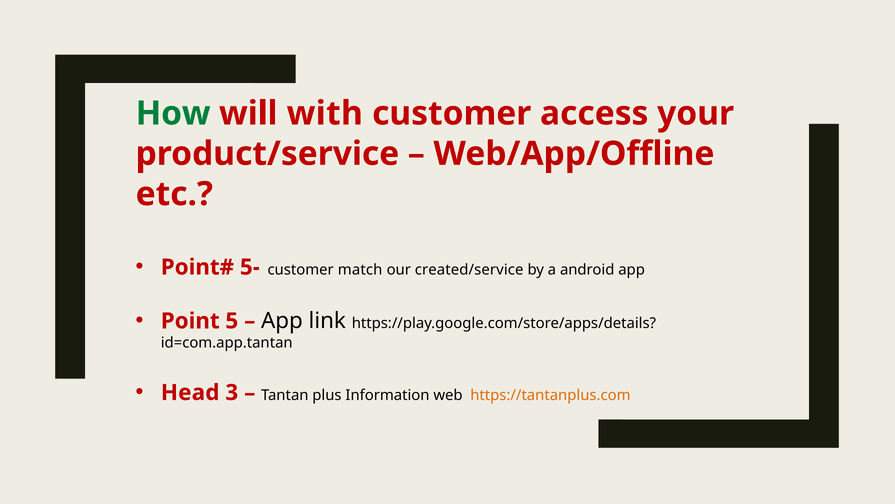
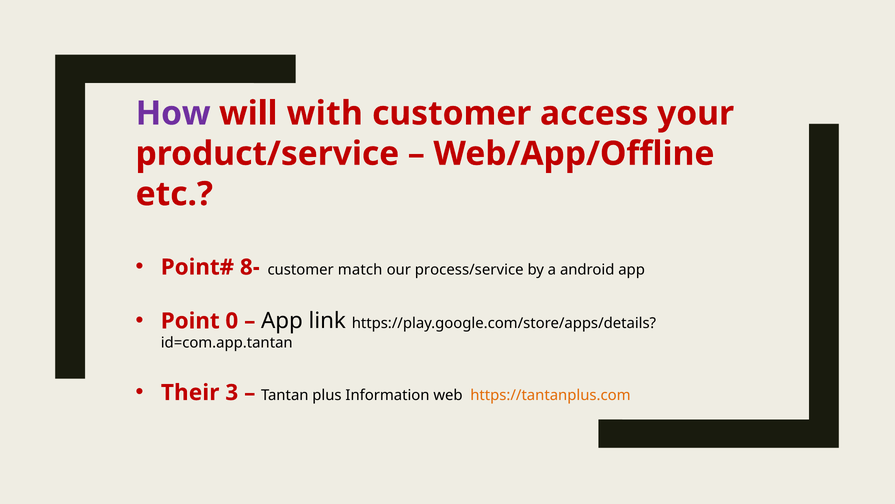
How colour: green -> purple
5-: 5- -> 8-
created/service: created/service -> process/service
5: 5 -> 0
Head: Head -> Their
